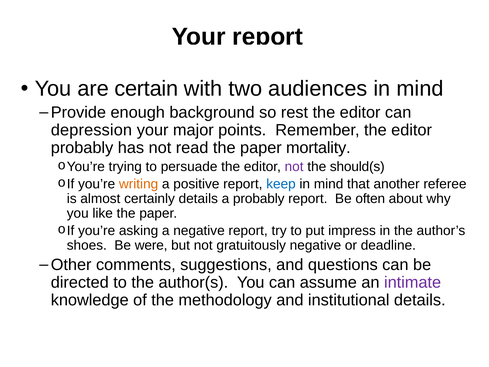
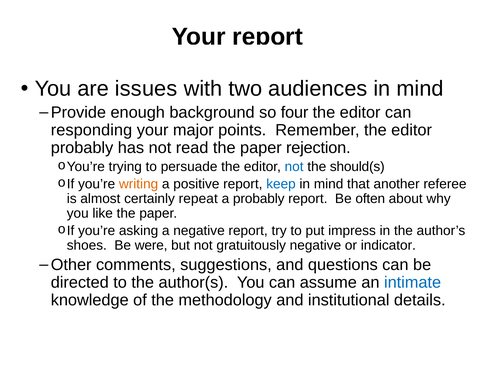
certain: certain -> issues
rest: rest -> four
depression: depression -> responding
mortality: mortality -> rejection
not at (294, 166) colour: purple -> blue
certainly details: details -> repeat
deadline: deadline -> indicator
intimate colour: purple -> blue
